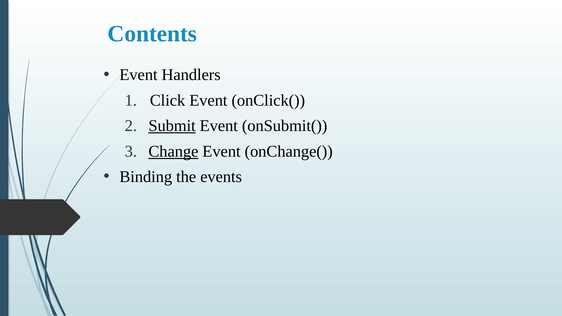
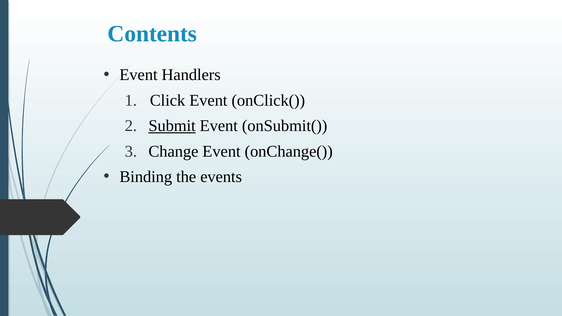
Change underline: present -> none
